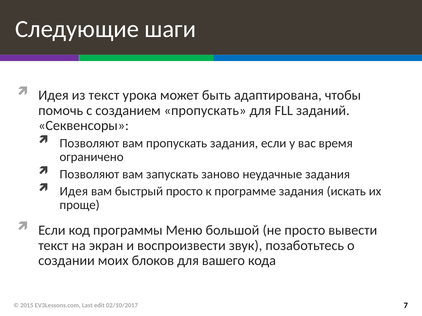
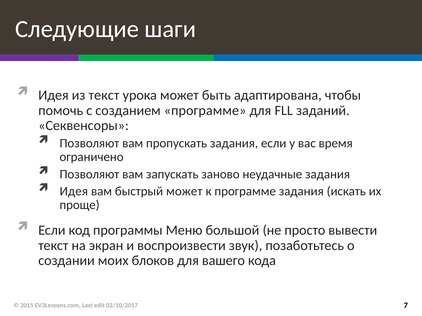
созданием пропускать: пропускать -> программе
быстрый просто: просто -> может
